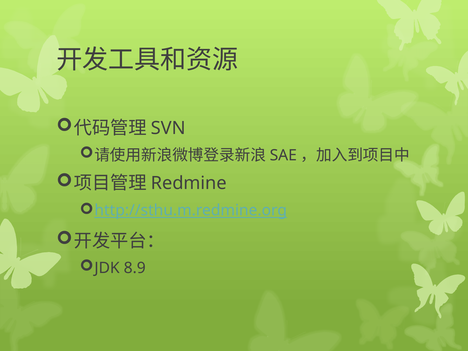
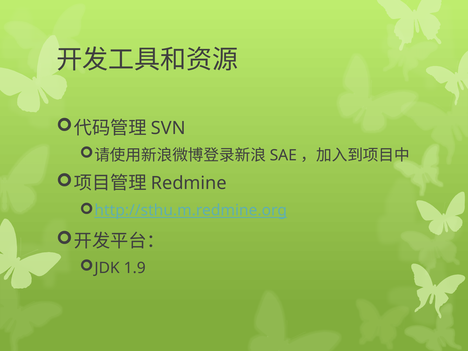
8.9: 8.9 -> 1.9
